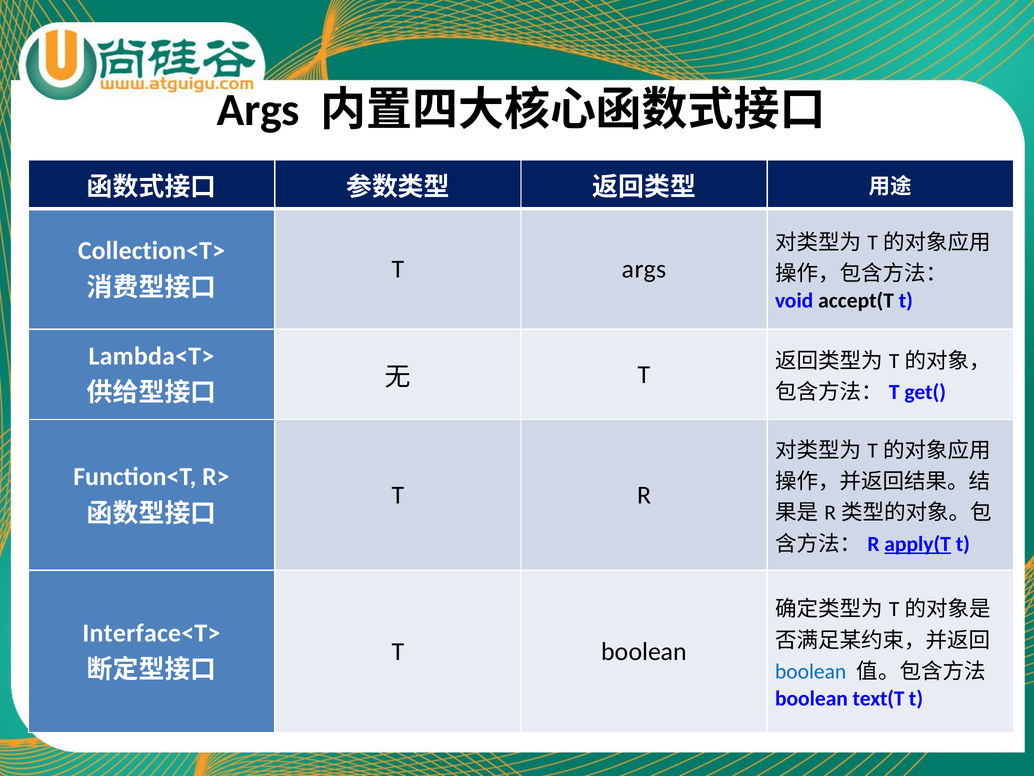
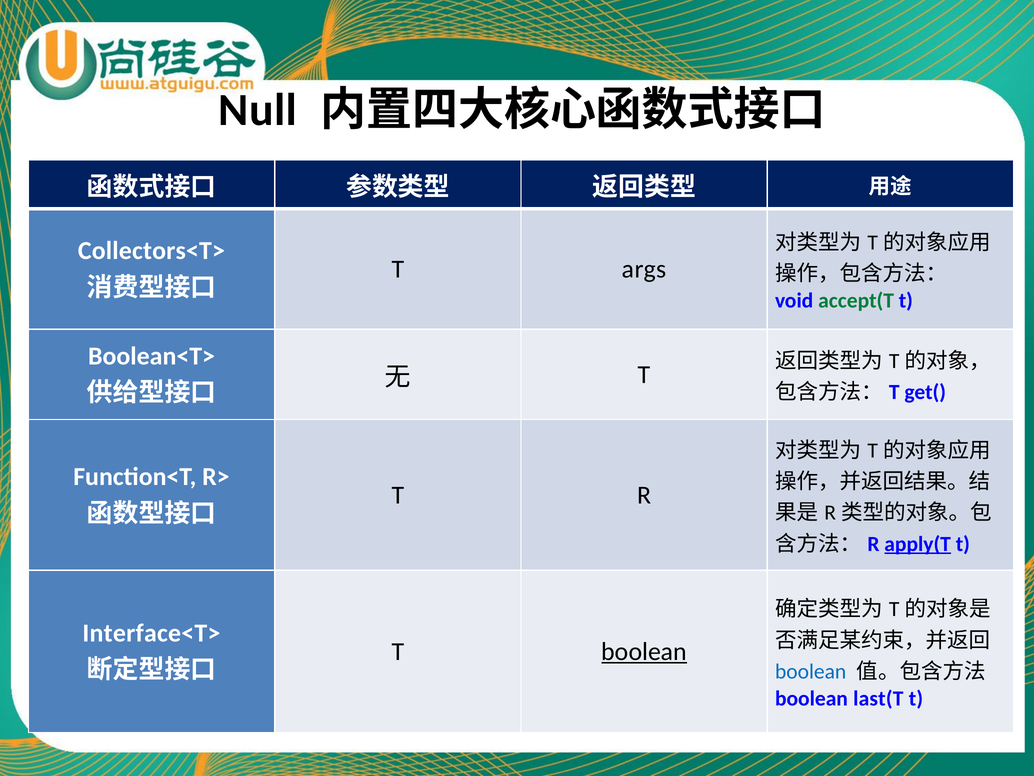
Args at (258, 110): Args -> Null
Collection<T>: Collection<T> -> Collectors<T>
accept(T colour: black -> green
Lambda<T>: Lambda<T> -> Boolean<T>
boolean at (644, 651) underline: none -> present
text(T: text(T -> last(T
